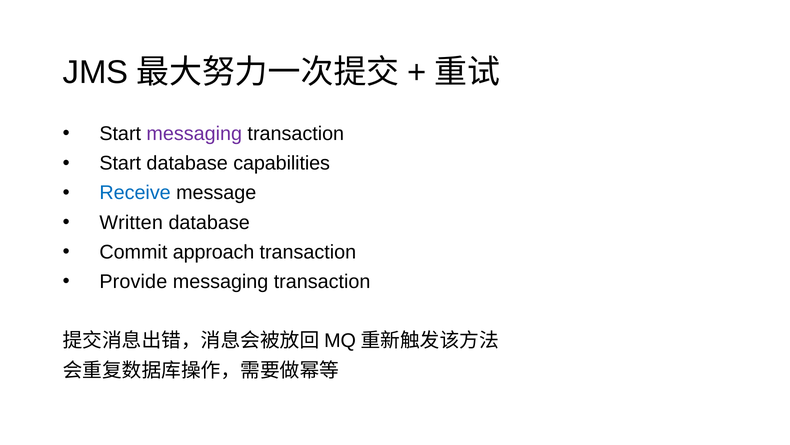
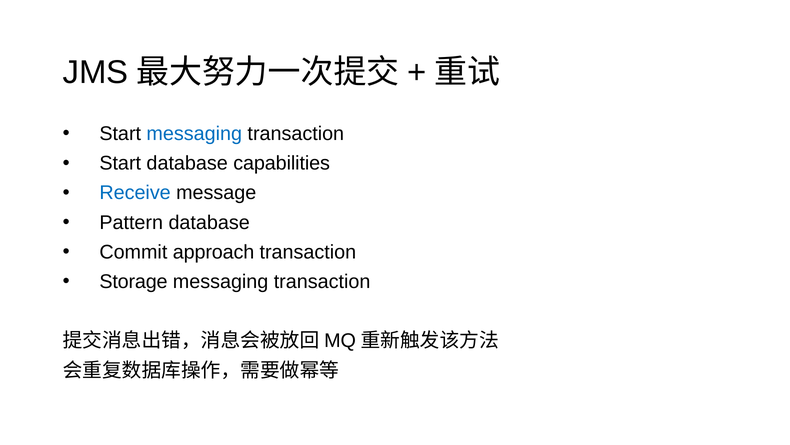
messaging at (194, 134) colour: purple -> blue
Written: Written -> Pattern
Provide: Provide -> Storage
